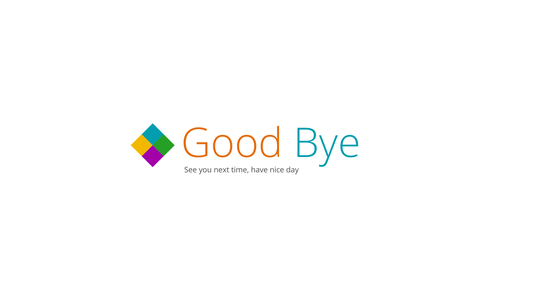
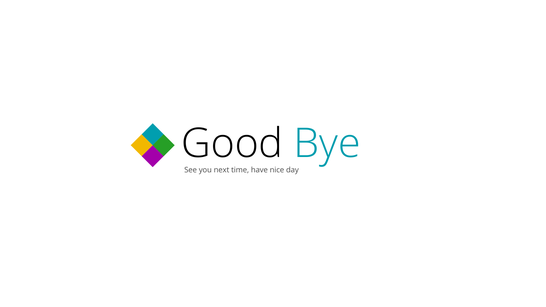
Good colour: orange -> black
